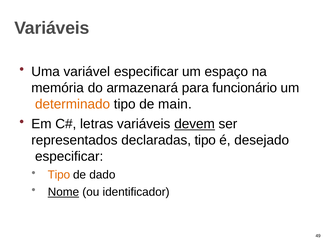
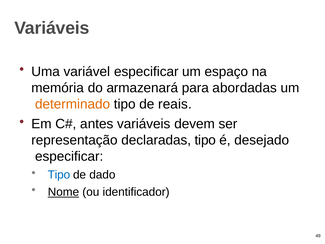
funcionário: funcionário -> abordadas
main: main -> reais
letras: letras -> antes
devem underline: present -> none
representados: representados -> representação
Tipo at (59, 175) colour: orange -> blue
